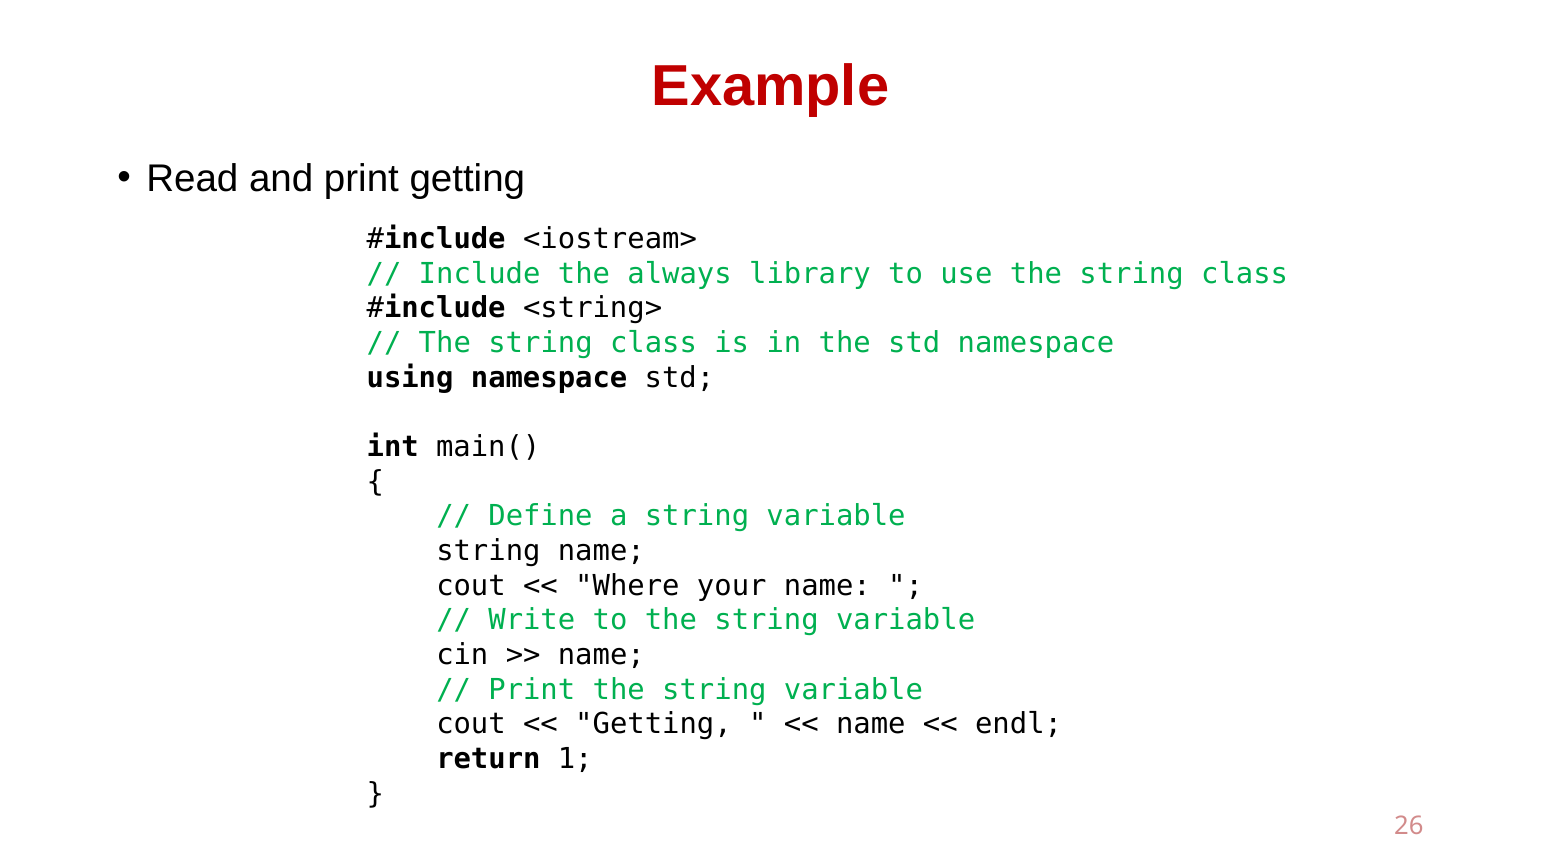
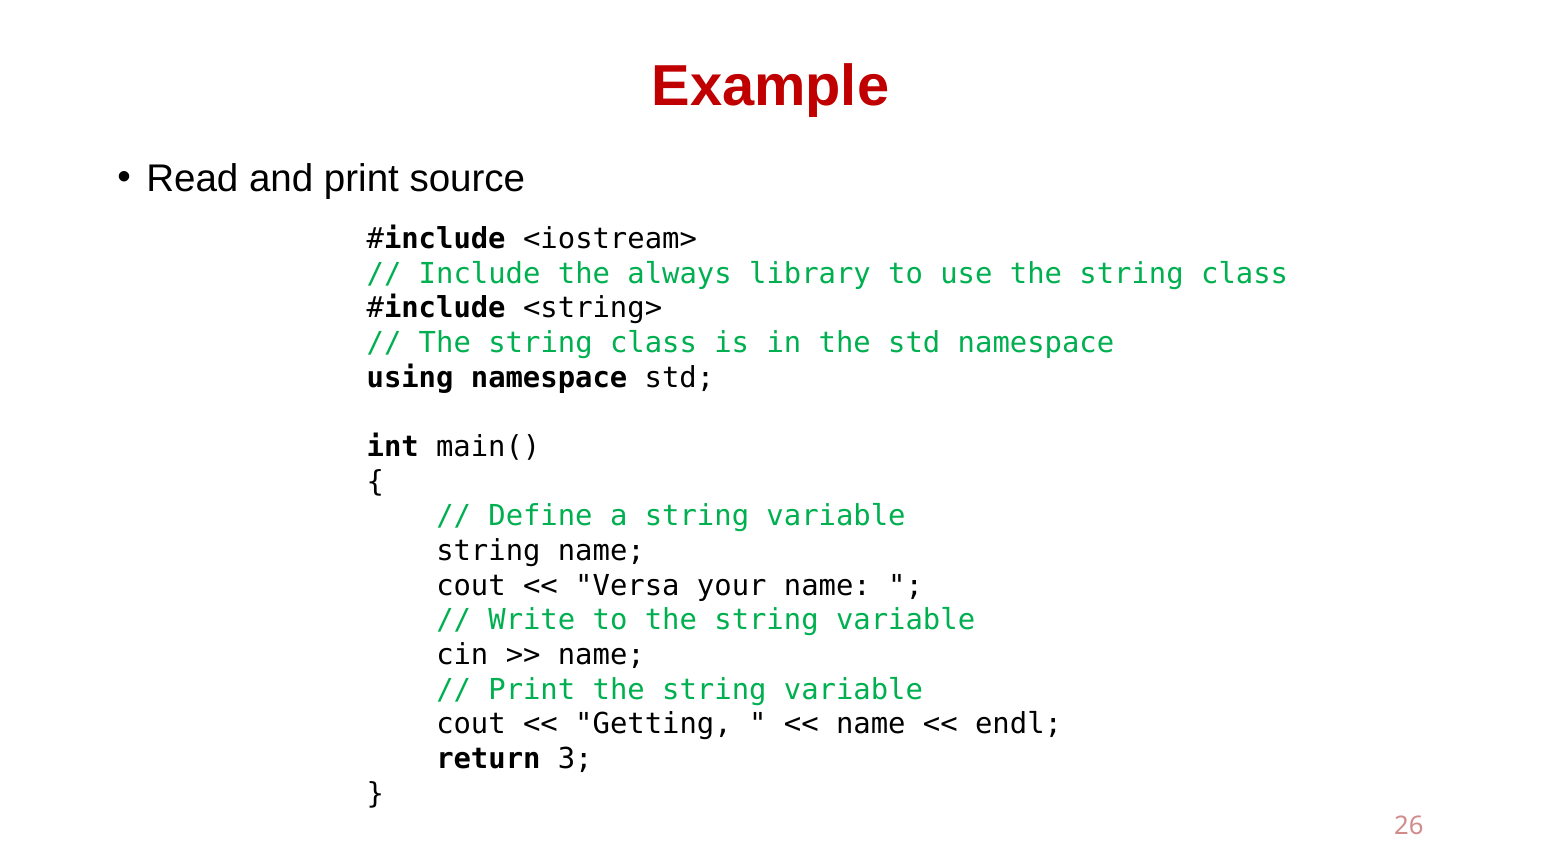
print getting: getting -> source
Where: Where -> Versa
1: 1 -> 3
